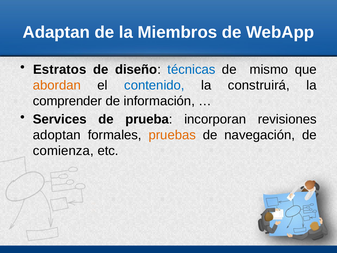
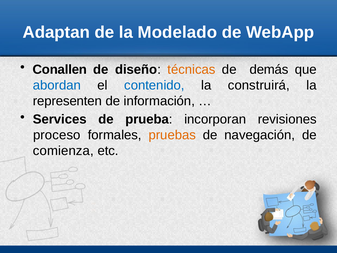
Miembros: Miembros -> Modelado
Estratos: Estratos -> Conallen
técnicas colour: blue -> orange
mismo: mismo -> demás
abordan colour: orange -> blue
comprender: comprender -> representen
adoptan: adoptan -> proceso
